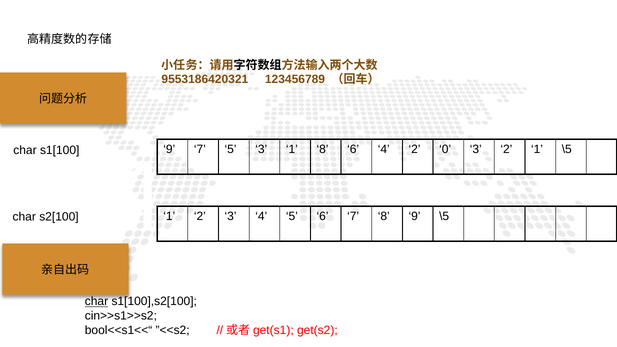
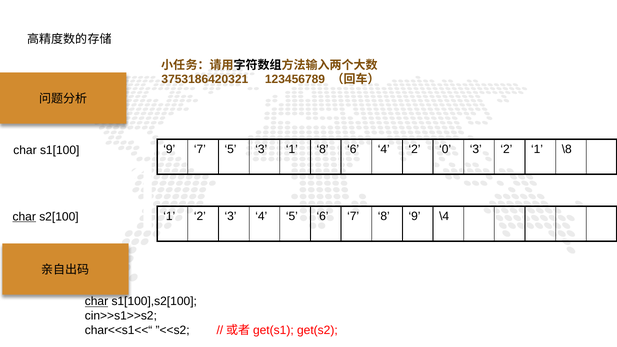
9553186420321: 9553186420321 -> 3753186420321
1 \5: \5 -> \8
9 \5: \5 -> \4
char at (24, 217) underline: none -> present
bool<<s1<<“: bool<<s1<<“ -> char<<s1<<“
